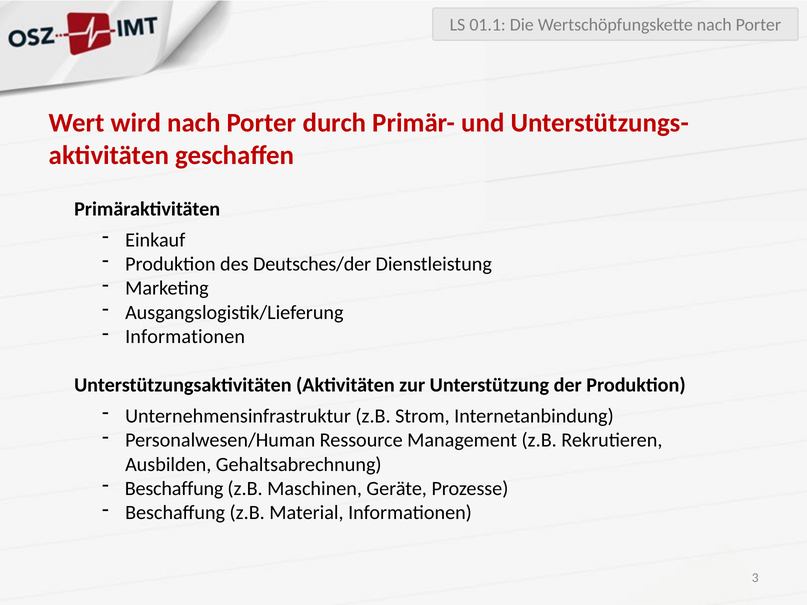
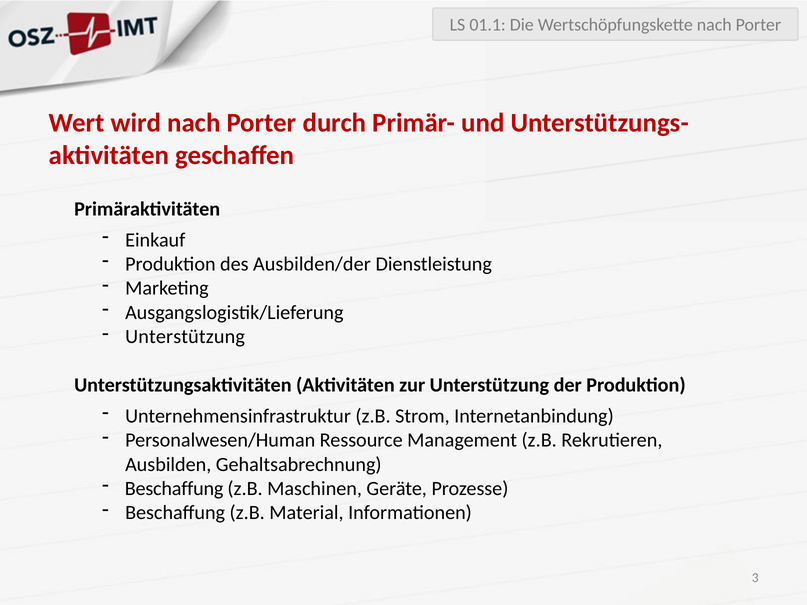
Deutsches/der: Deutsches/der -> Ausbilden/der
Informationen at (185, 337): Informationen -> Unterstützung
